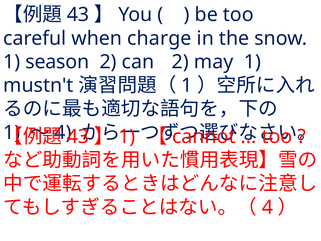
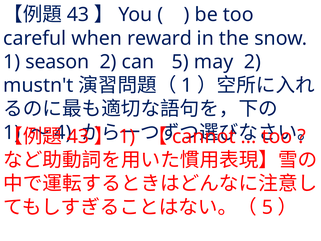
charge: charge -> reward
can 2: 2 -> 5
may 1: 1 -> 2
4 at (267, 207): 4 -> 5
